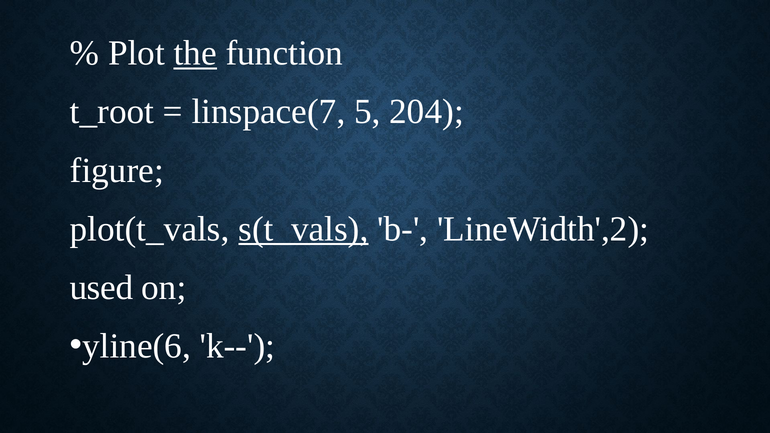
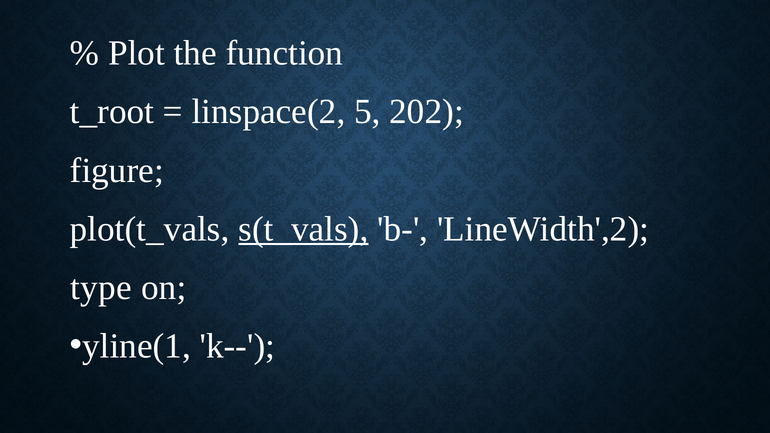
the underline: present -> none
linspace(7: linspace(7 -> linspace(2
204: 204 -> 202
used: used -> type
yline(6: yline(6 -> yline(1
